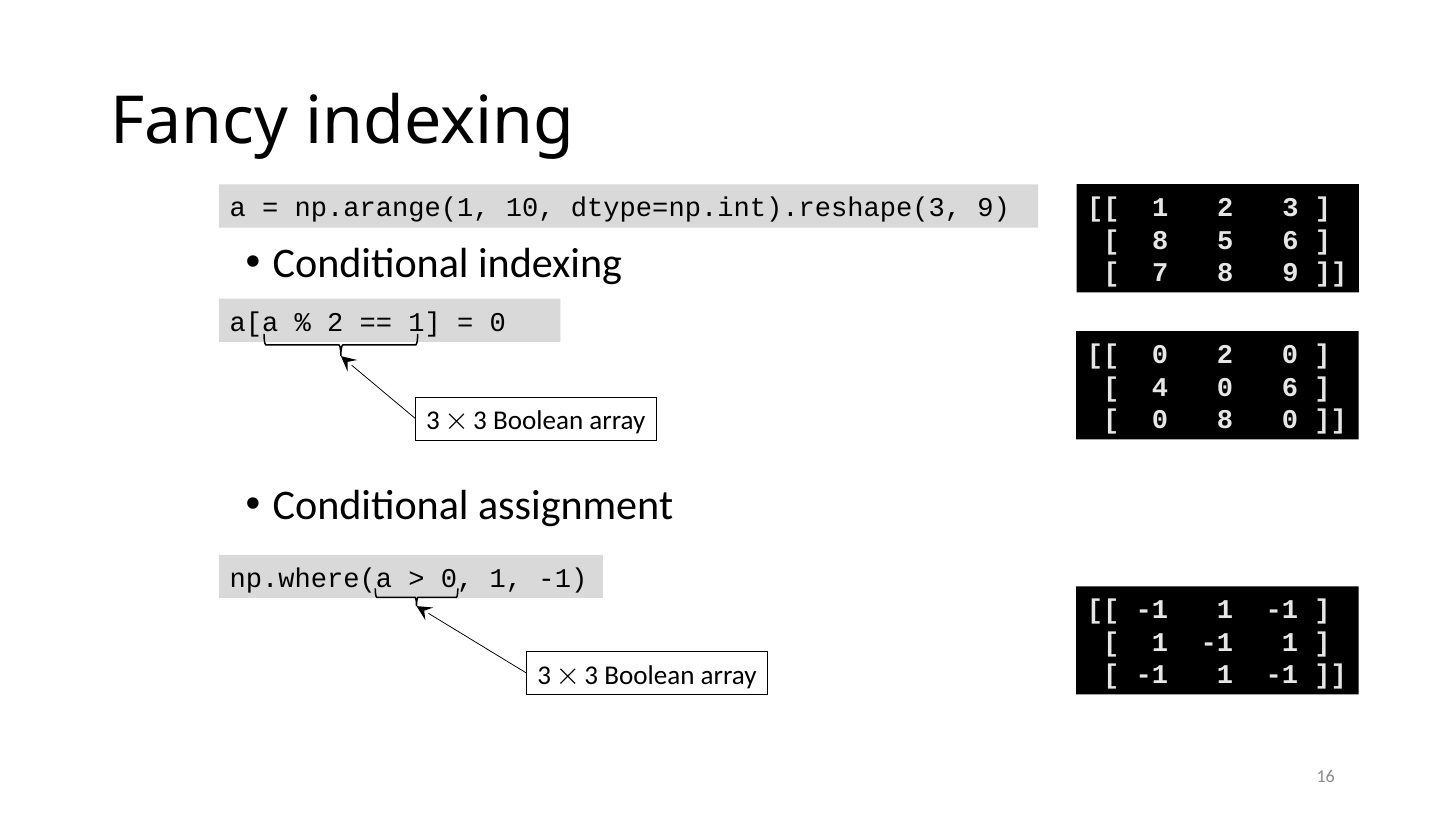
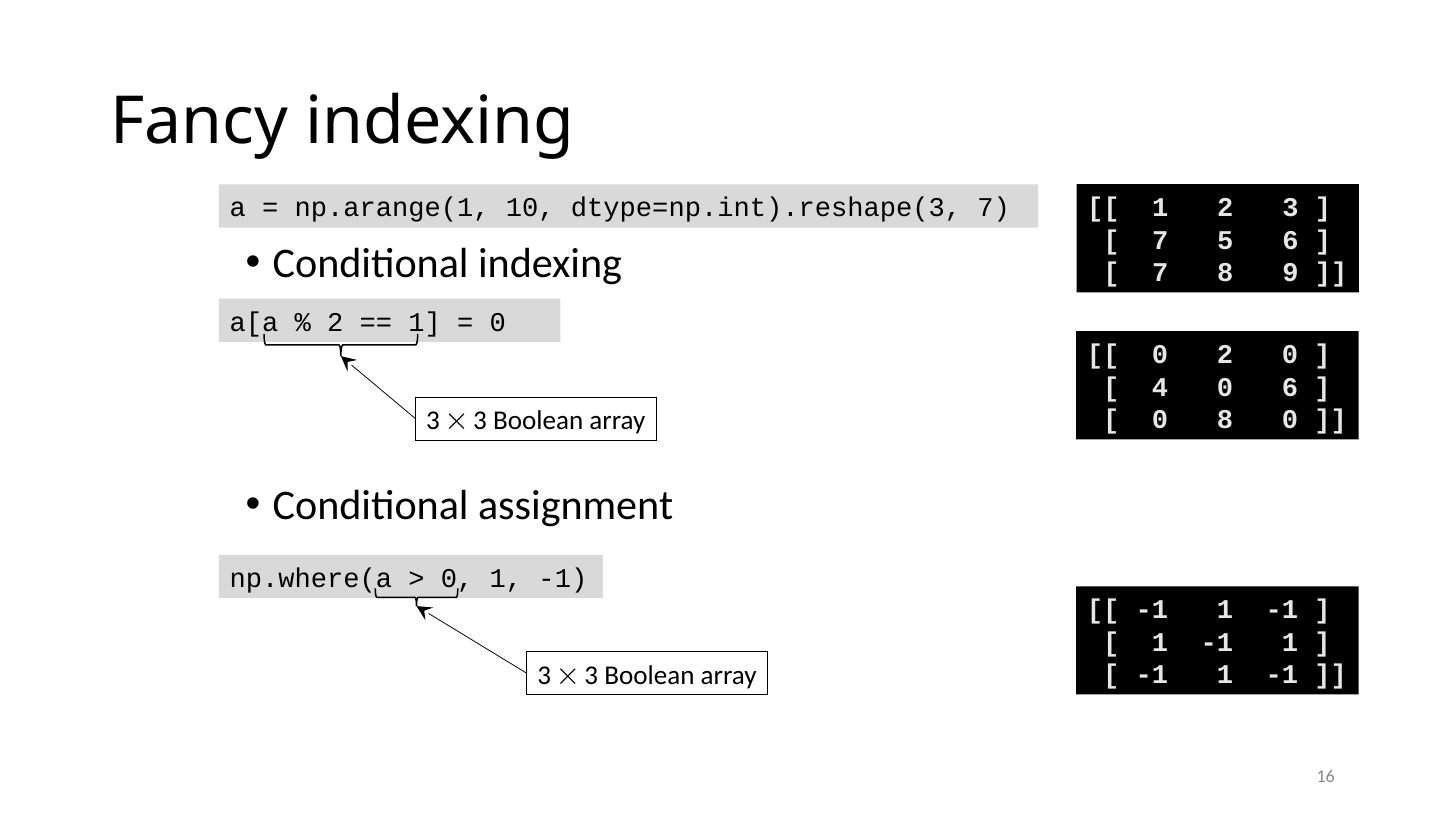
dtype=np.int).reshape(3 9: 9 -> 7
8 at (1160, 240): 8 -> 7
